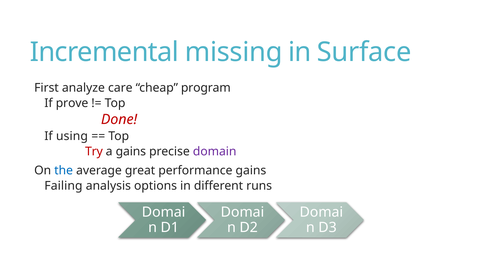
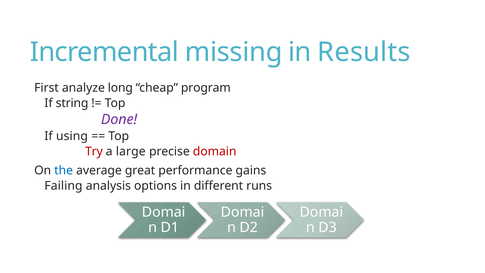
Surface: Surface -> Results
care: care -> long
prove: prove -> string
Done colour: red -> purple
a gains: gains -> large
domain colour: purple -> red
